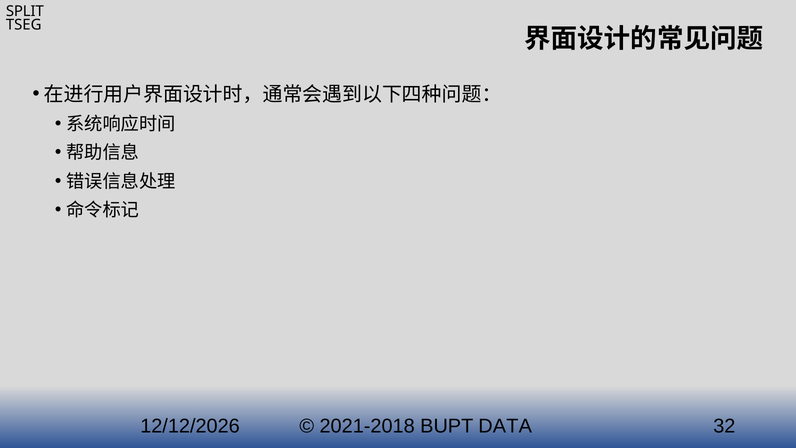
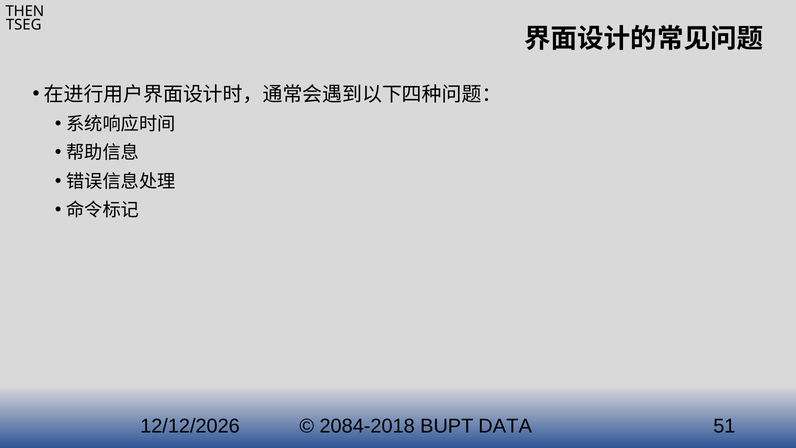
SPLIT: SPLIT -> THEN
2021-2018: 2021-2018 -> 2084-2018
32: 32 -> 51
